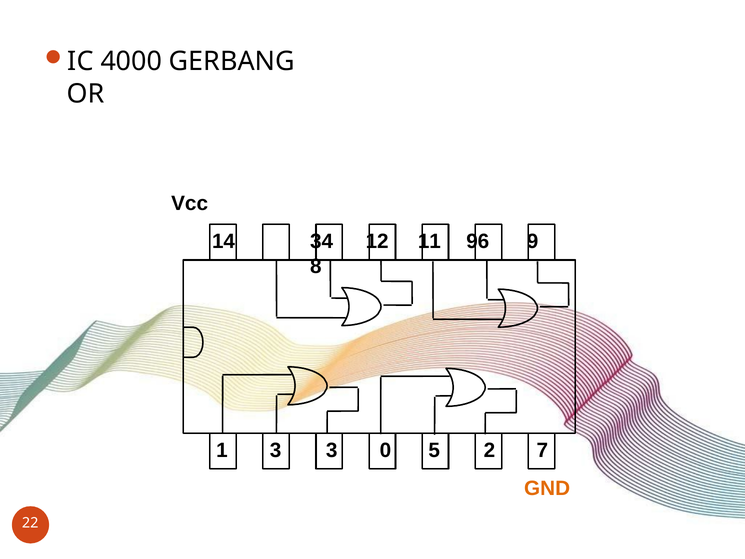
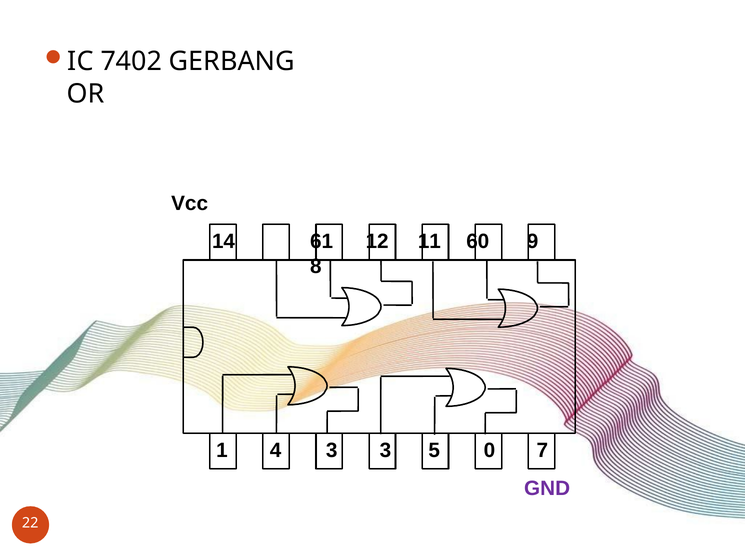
4000: 4000 -> 7402
34: 34 -> 61
96: 96 -> 60
1 3: 3 -> 4
3 0: 0 -> 3
2: 2 -> 0
GND colour: orange -> purple
